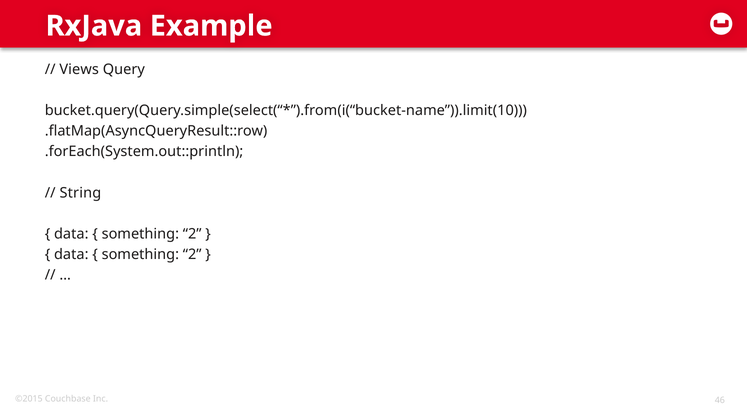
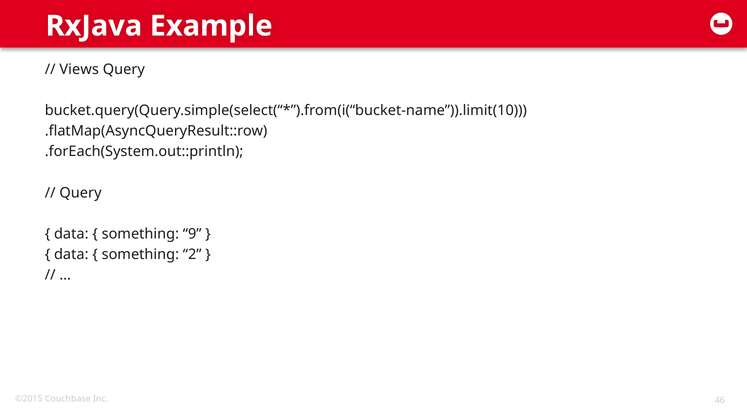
String at (80, 193): String -> Query
2 at (192, 234): 2 -> 9
